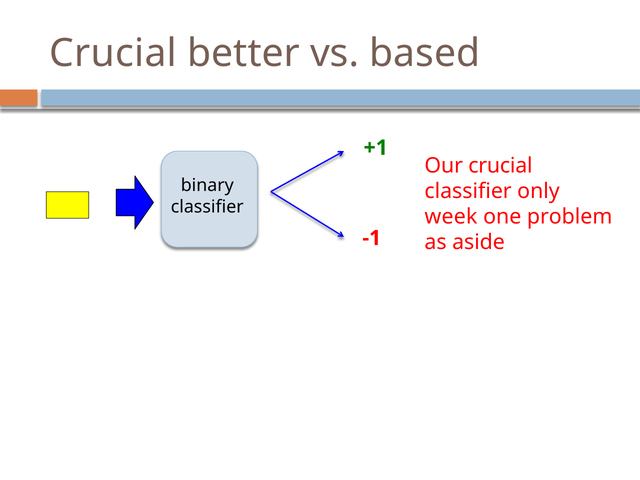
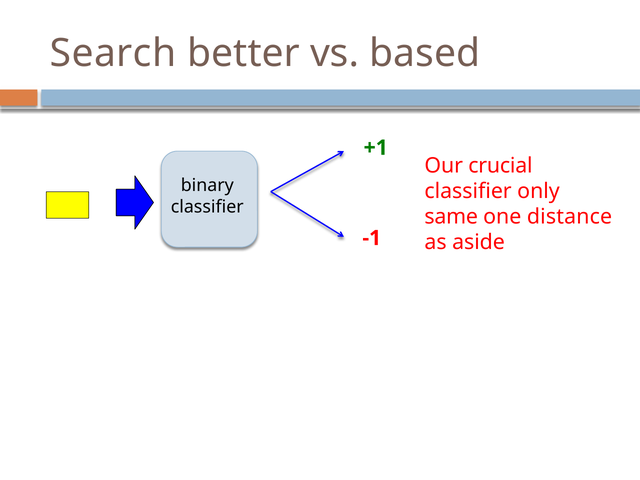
Crucial at (113, 53): Crucial -> Search
week: week -> same
problem: problem -> distance
